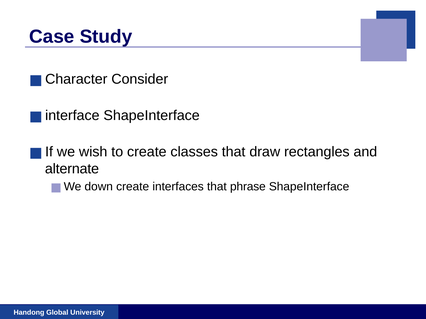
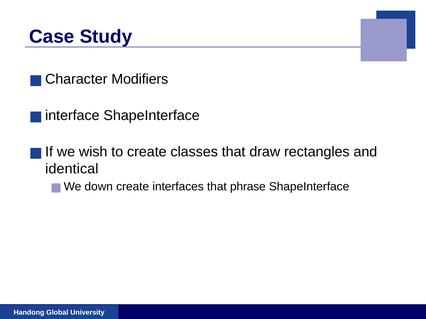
Consider: Consider -> Modifiers
alternate: alternate -> identical
